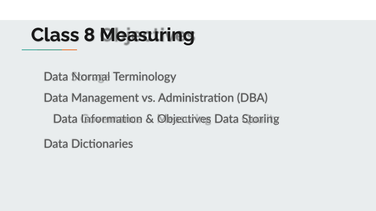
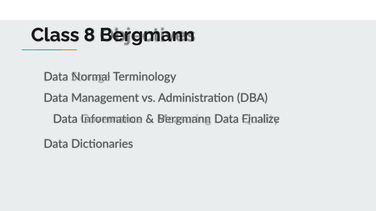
8 Measuring: Measuring -> Bergmann
Objectives at (184, 119): Objectives -> Bergmann
Storing: Storing -> Finalize
